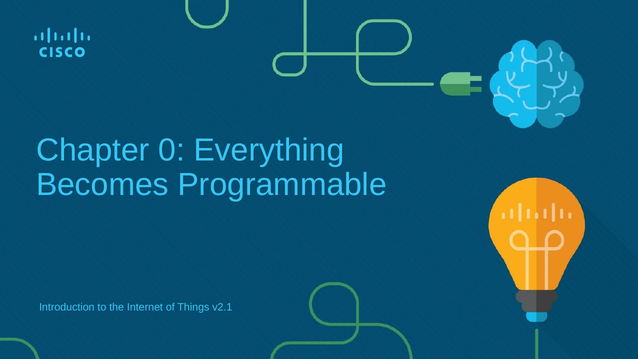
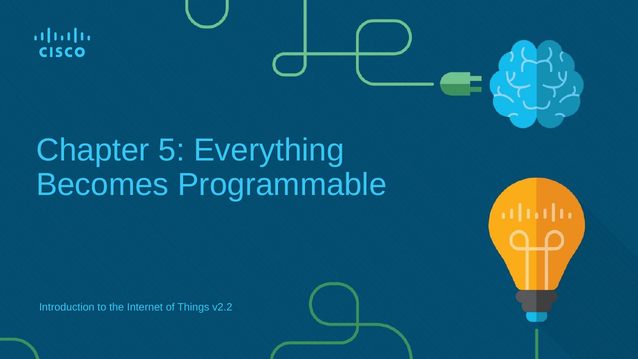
0: 0 -> 5
v2.1: v2.1 -> v2.2
